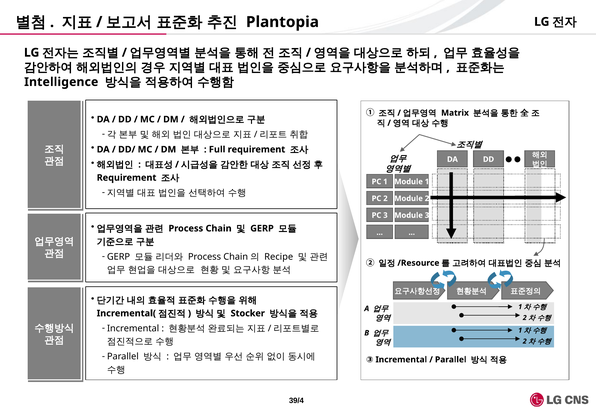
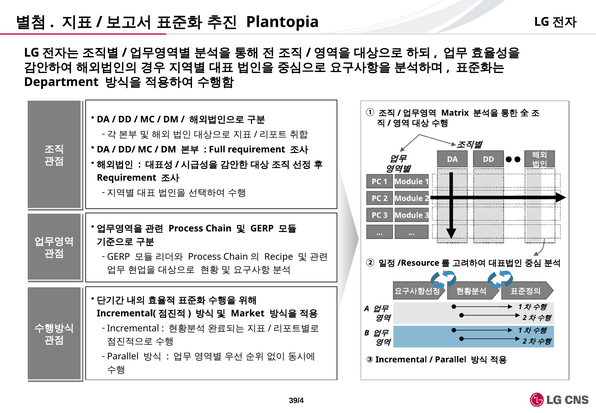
Intelligence: Intelligence -> Department
Stocker: Stocker -> Market
